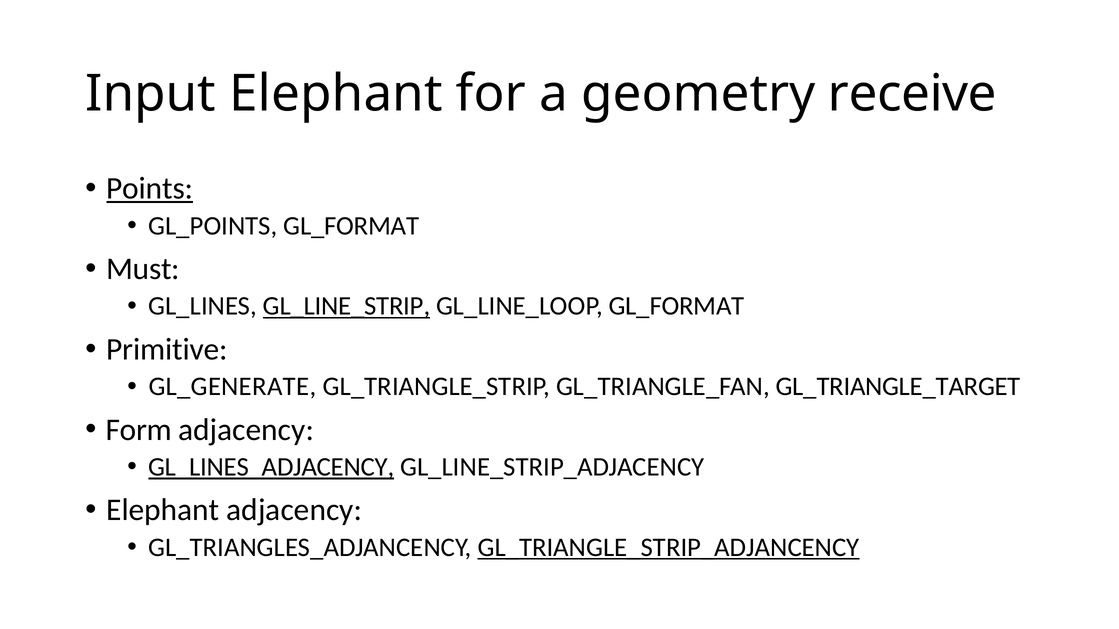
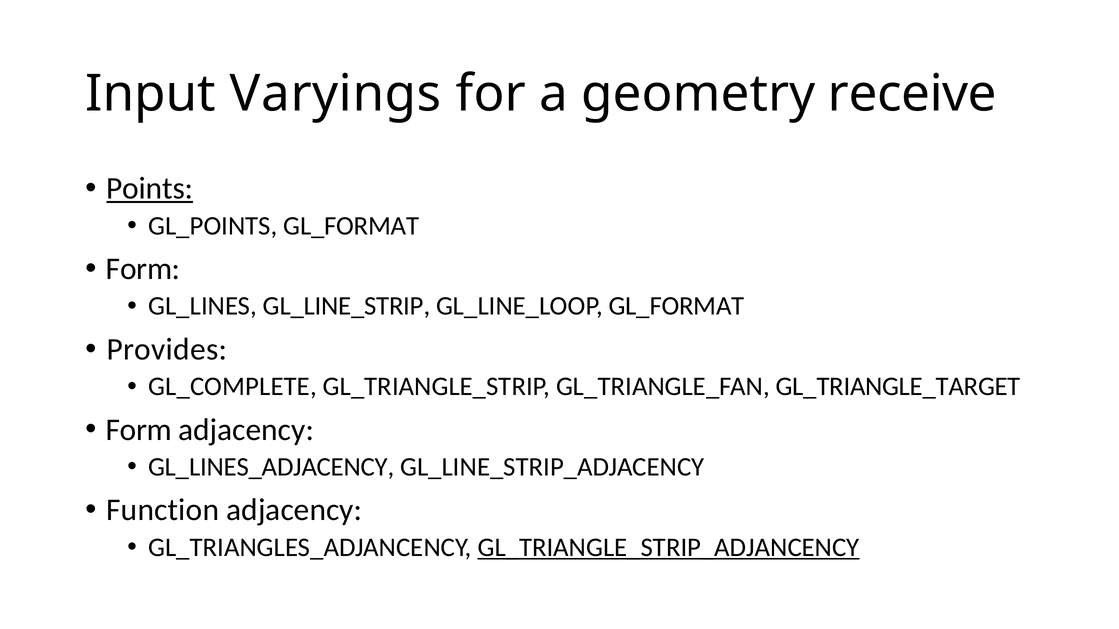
Input Elephant: Elephant -> Varyings
Must at (143, 269): Must -> Form
GL_LINE_STRIP underline: present -> none
Primitive: Primitive -> Provides
GL_GENERATE: GL_GENERATE -> GL_COMPLETE
GL_LINES_ADJACENCY underline: present -> none
Elephant at (163, 510): Elephant -> Function
